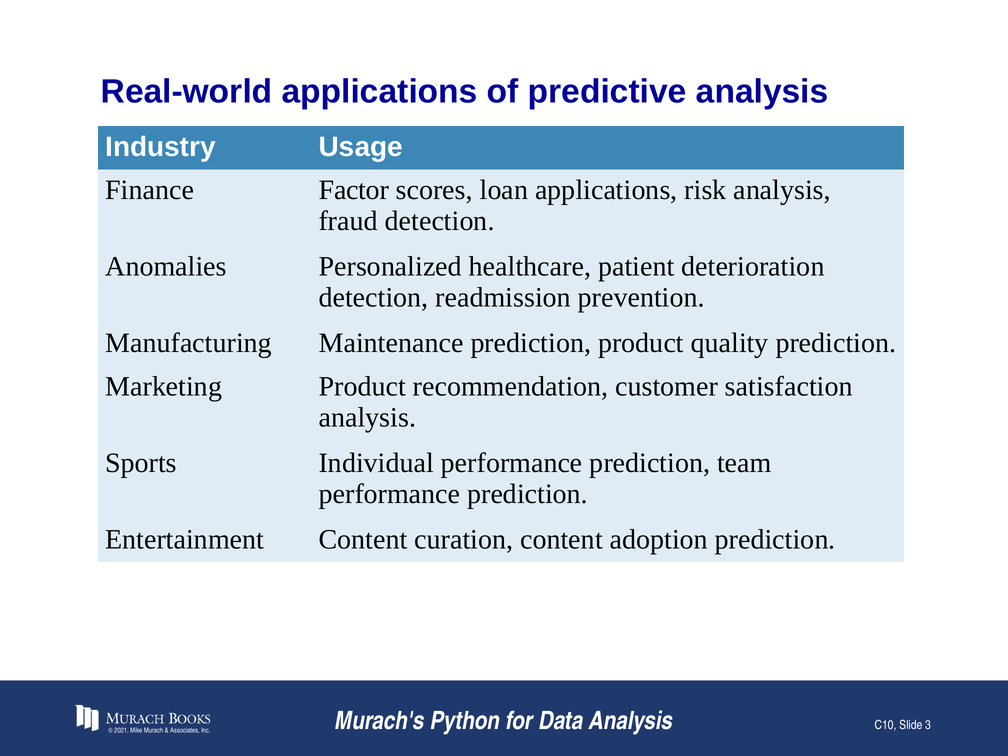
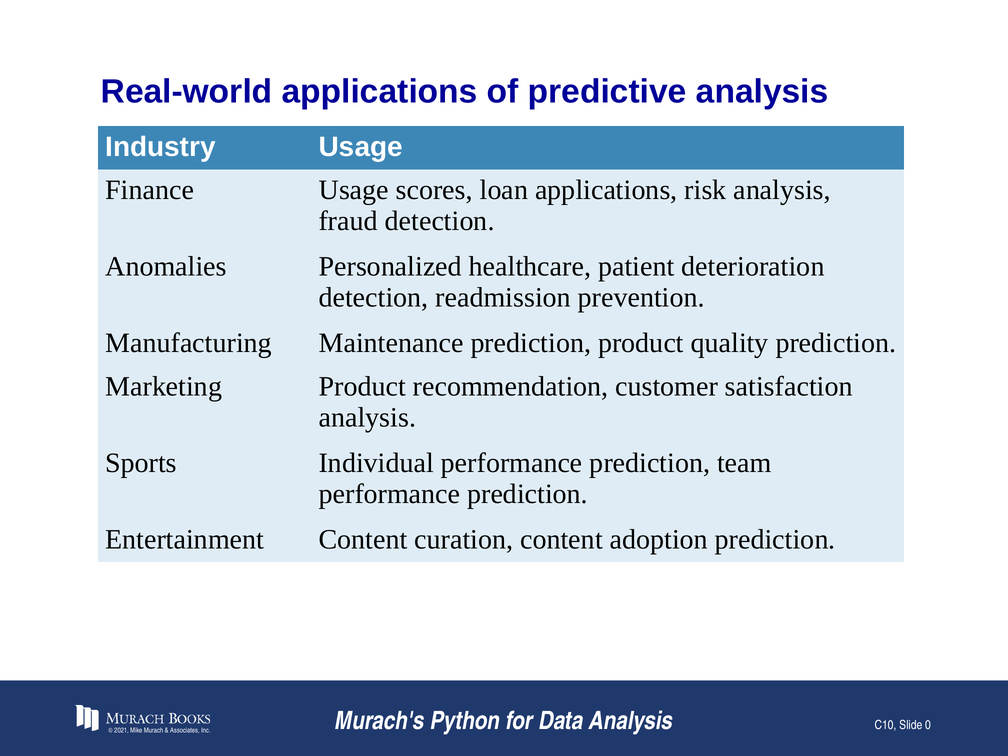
Finance Factor: Factor -> Usage
3: 3 -> 0
